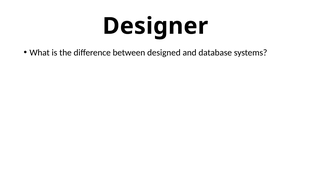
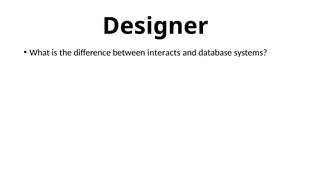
designed: designed -> interacts
